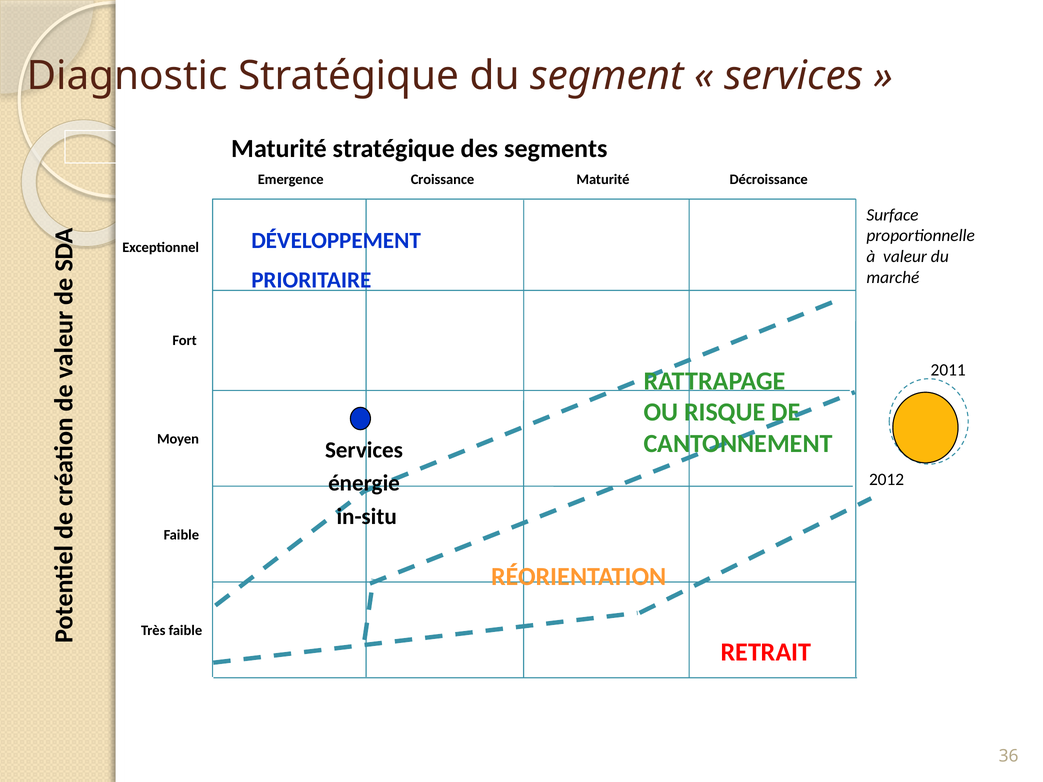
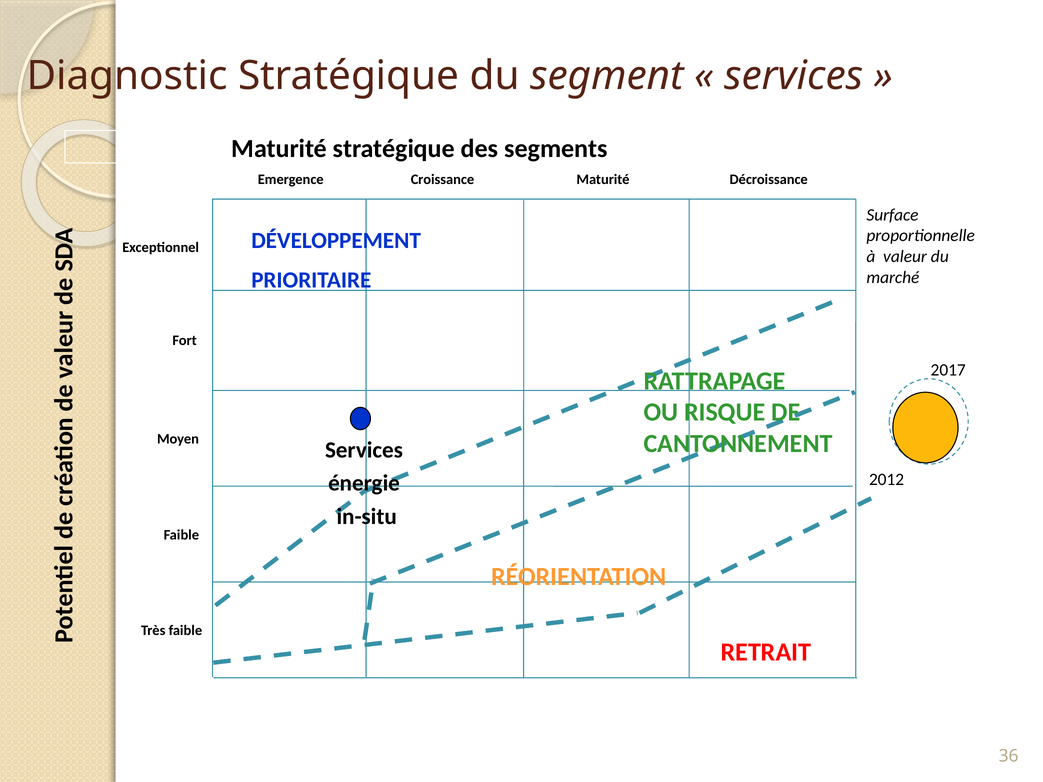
2011: 2011 -> 2017
